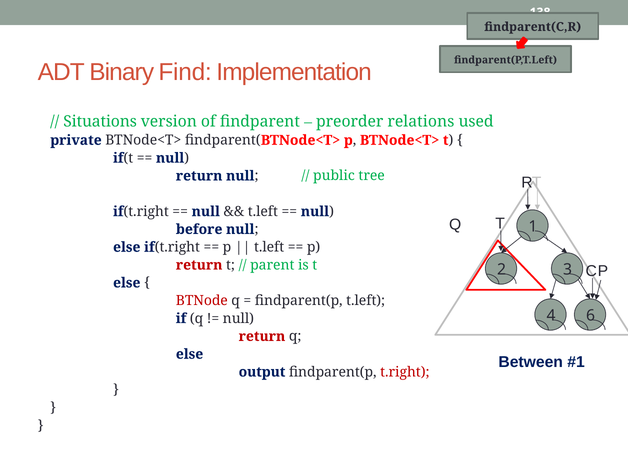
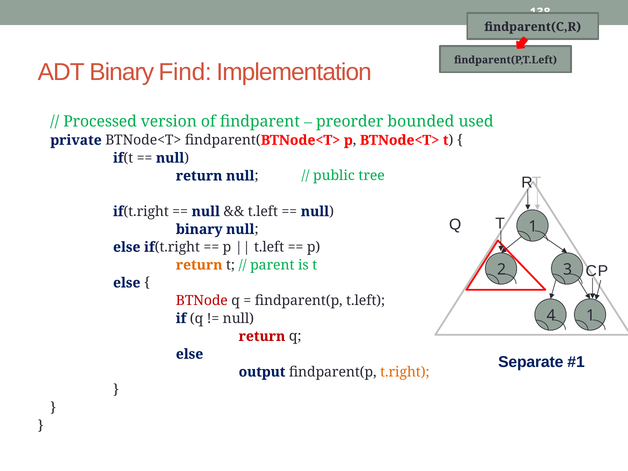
Situations: Situations -> Processed
relations: relations -> bounded
before at (199, 229): before -> binary
return at (199, 265) colour: red -> orange
4 6: 6 -> 1
Between: Between -> Separate
t.right colour: red -> orange
